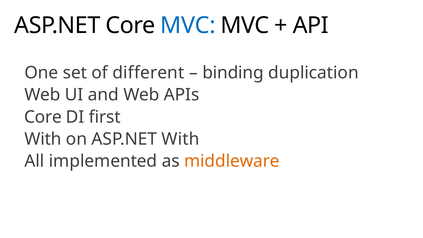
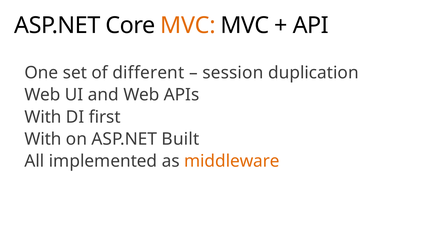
MVC at (188, 26) colour: blue -> orange
binding: binding -> session
Core at (43, 117): Core -> With
ASP.NET With: With -> Built
